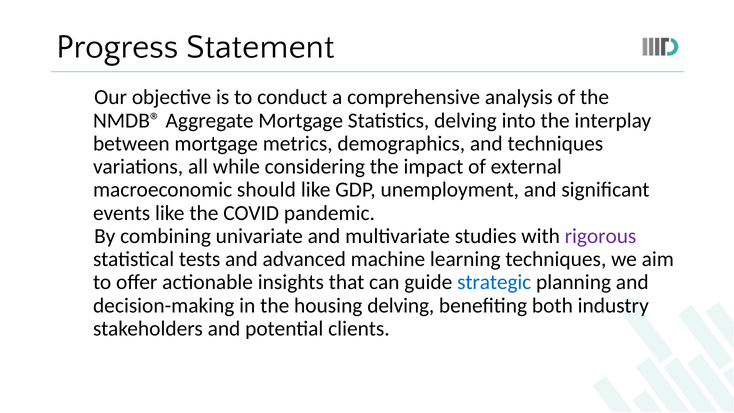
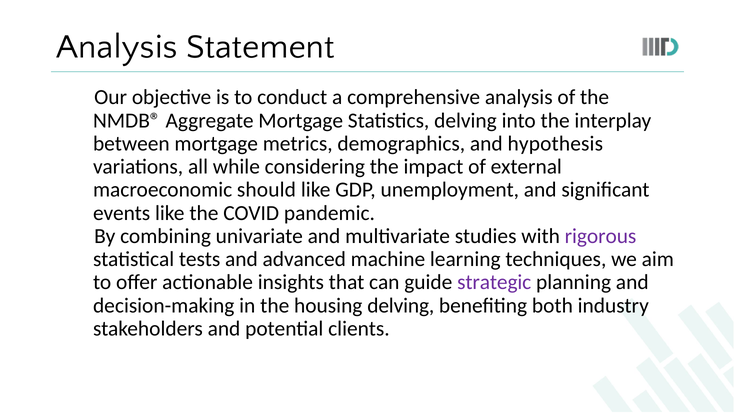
Progress at (117, 47): Progress -> Analysis
and techniques: techniques -> hypothesis
strategic colour: blue -> purple
